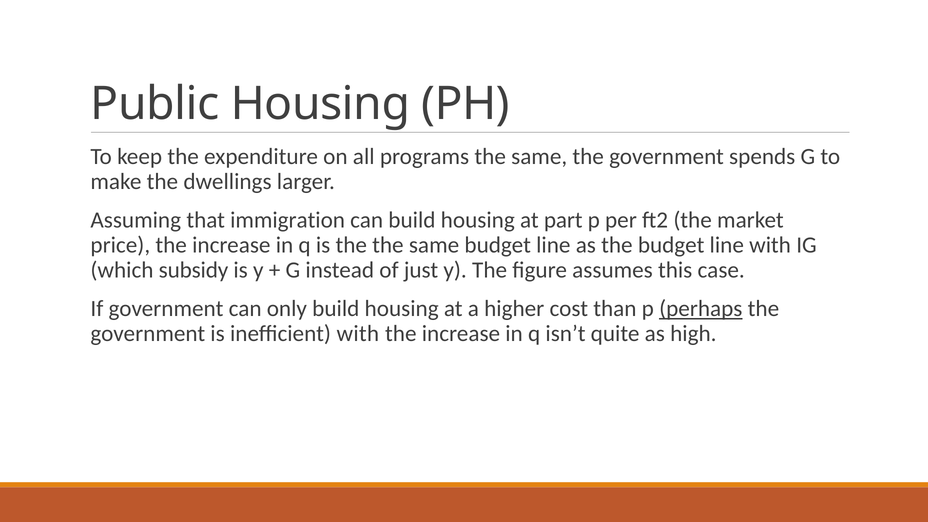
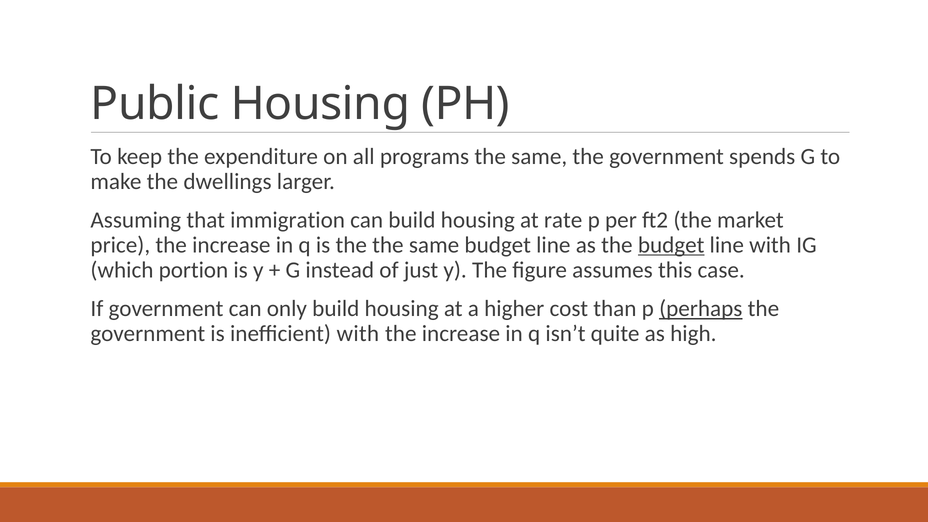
part: part -> rate
budget at (671, 245) underline: none -> present
subsidy: subsidy -> portion
